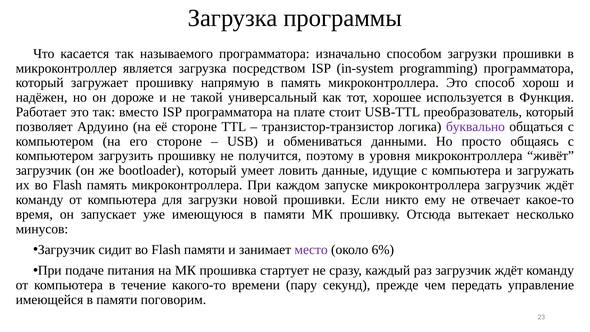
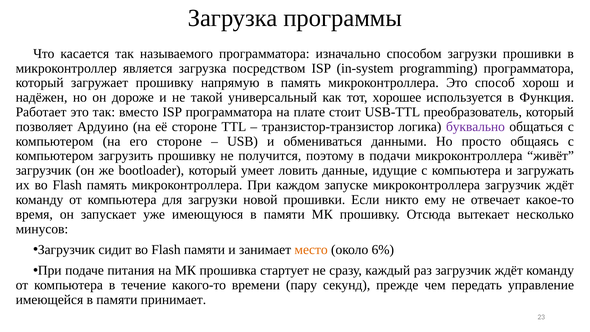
уровня: уровня -> подачи
место colour: purple -> orange
поговорим: поговорим -> принимает
